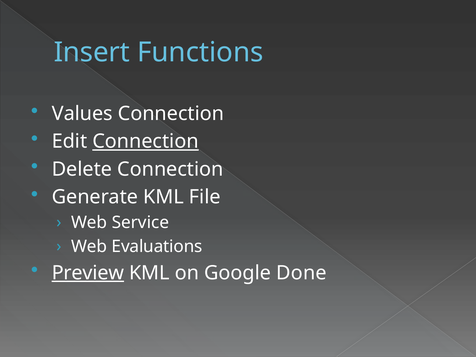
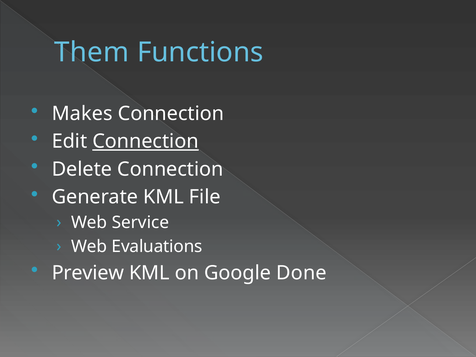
Insert: Insert -> Them
Values: Values -> Makes
Preview underline: present -> none
